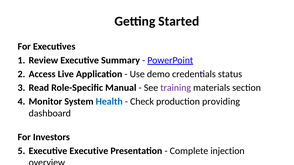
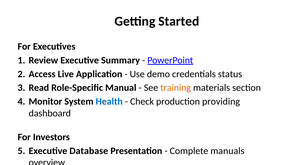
training colour: purple -> orange
Executive Executive: Executive -> Database
injection: injection -> manuals
